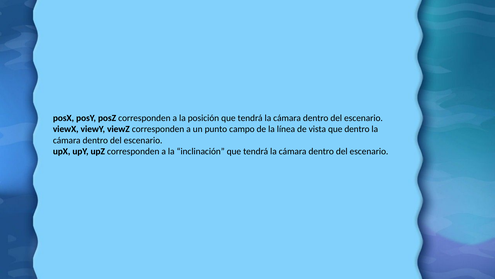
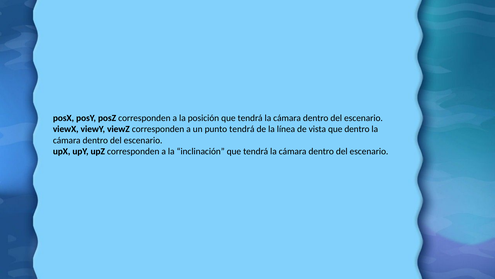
punto campo: campo -> tendrá
